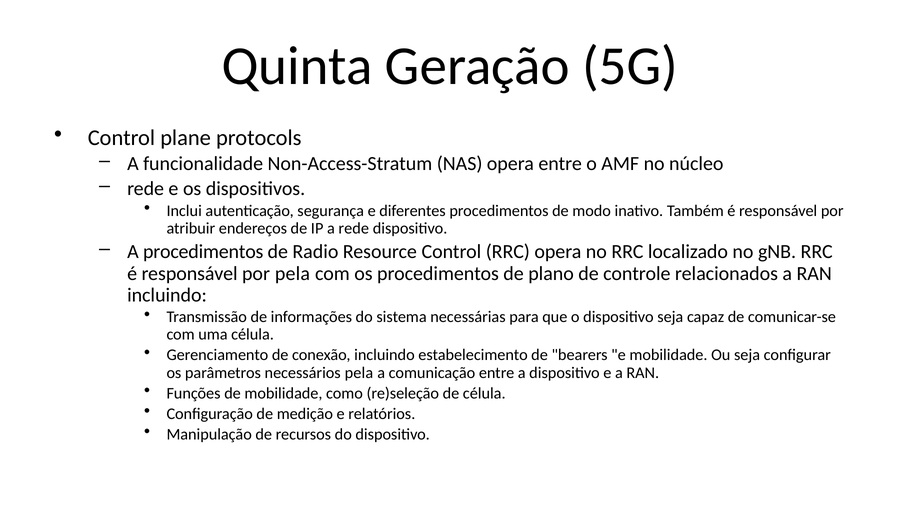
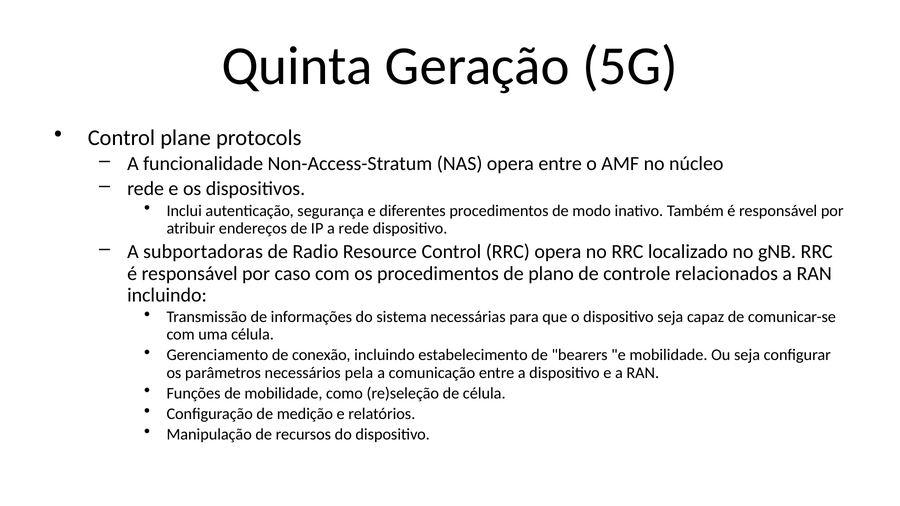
A procedimentos: procedimentos -> subportadoras
por pela: pela -> caso
